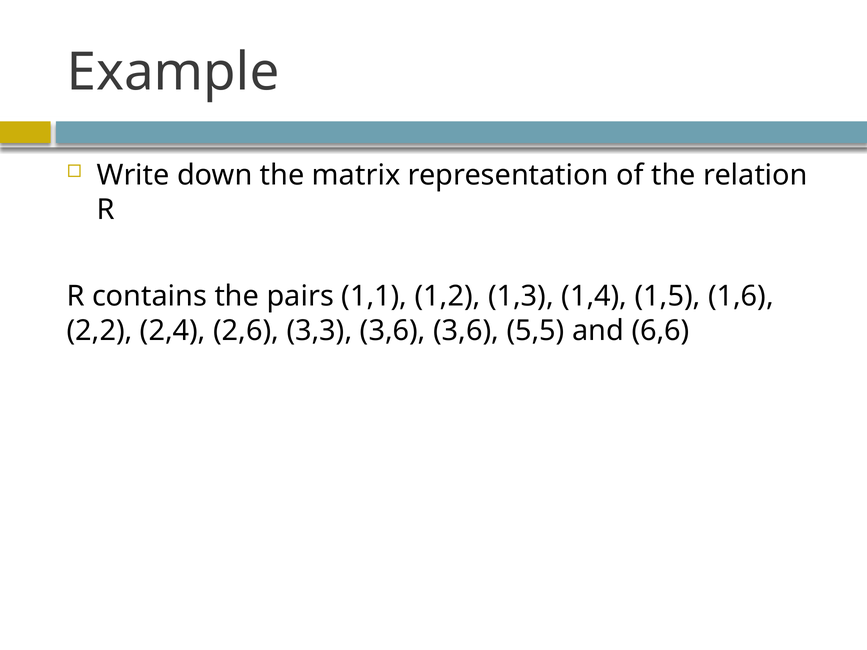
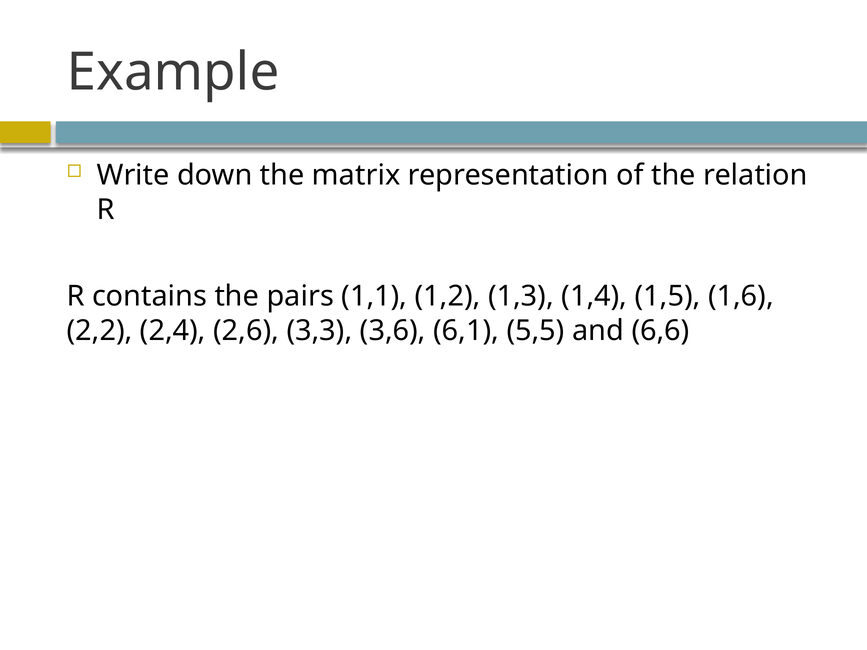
3,6 3,6: 3,6 -> 6,1
